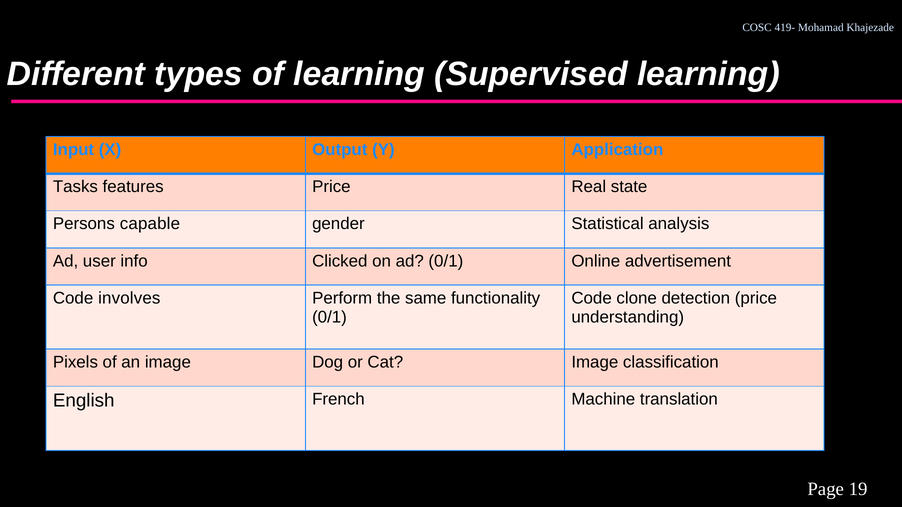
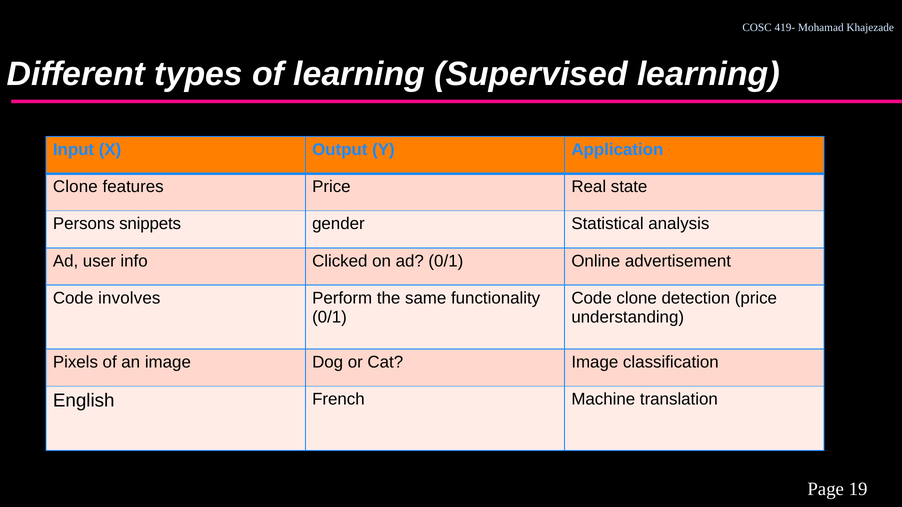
Tasks at (75, 187): Tasks -> Clone
capable: capable -> snippets
